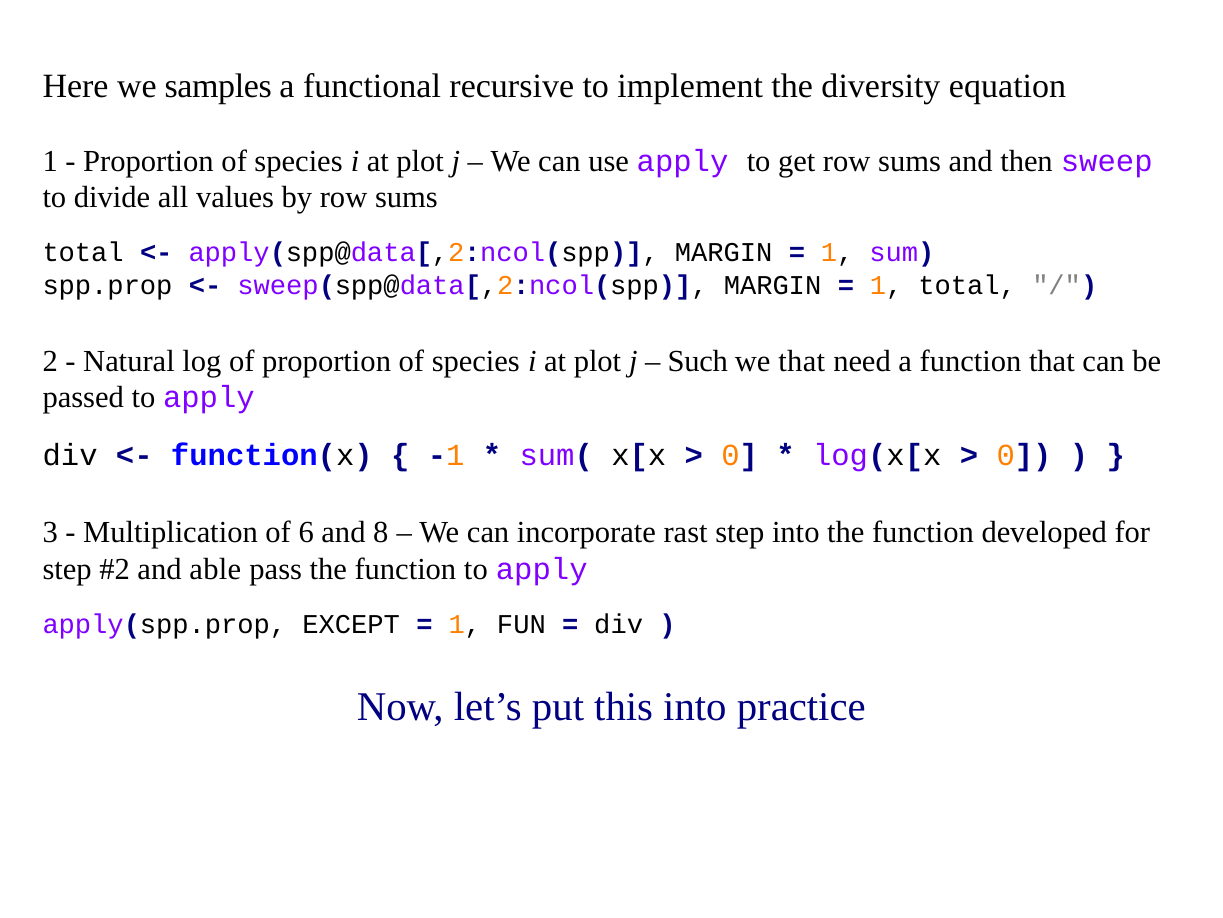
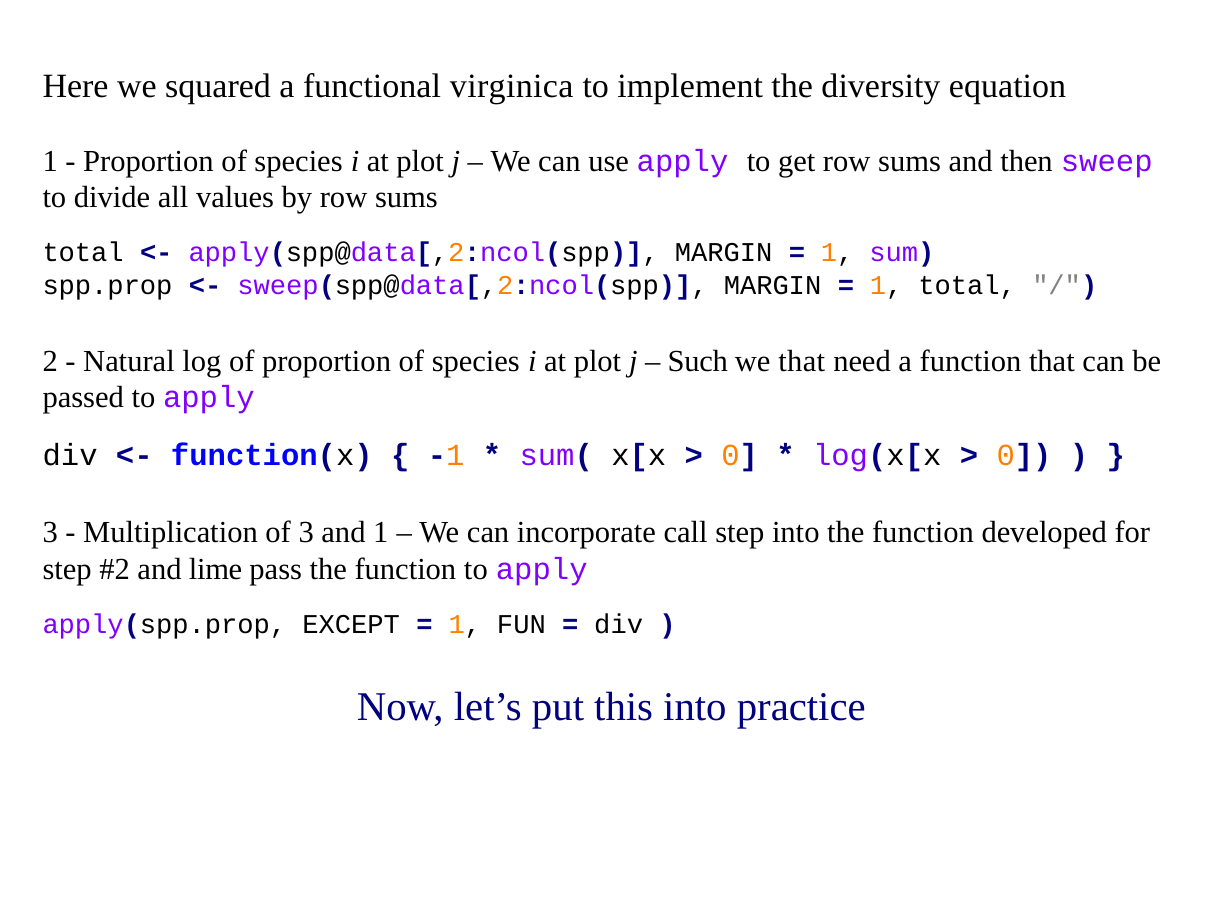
samples: samples -> squared
recursive: recursive -> virginica
of 6: 6 -> 3
and 8: 8 -> 1
rast: rast -> call
able: able -> lime
